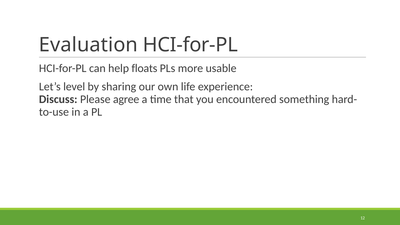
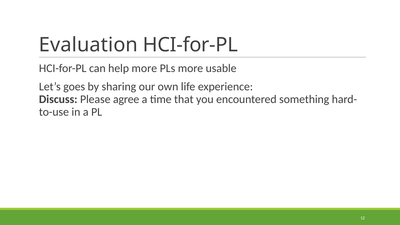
help floats: floats -> more
level: level -> goes
